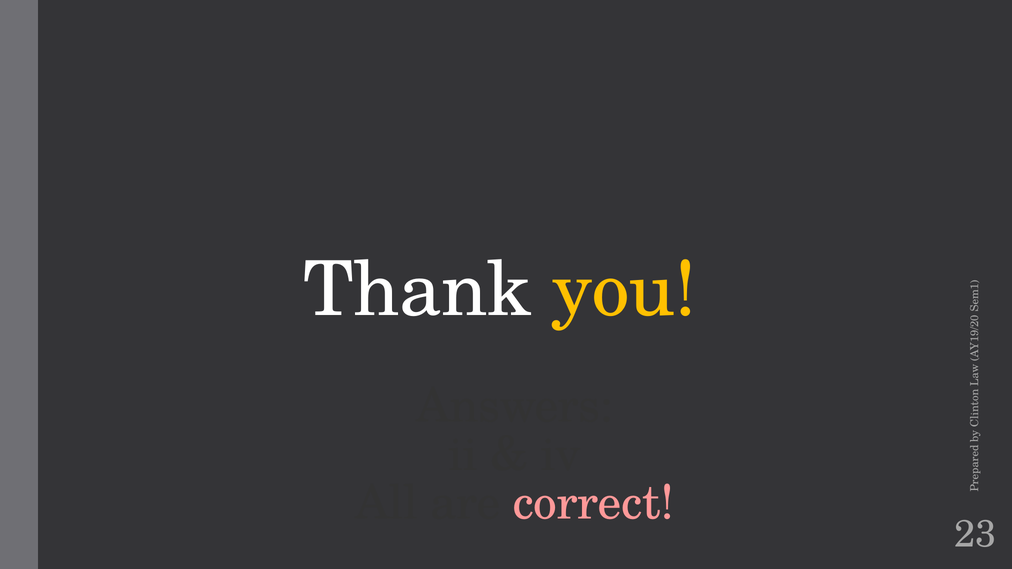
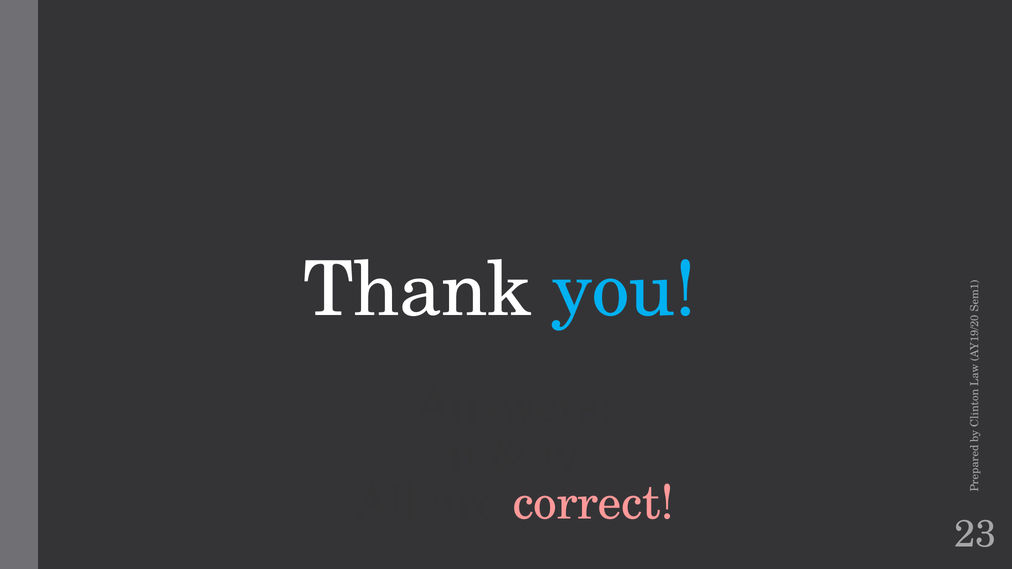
you colour: yellow -> light blue
